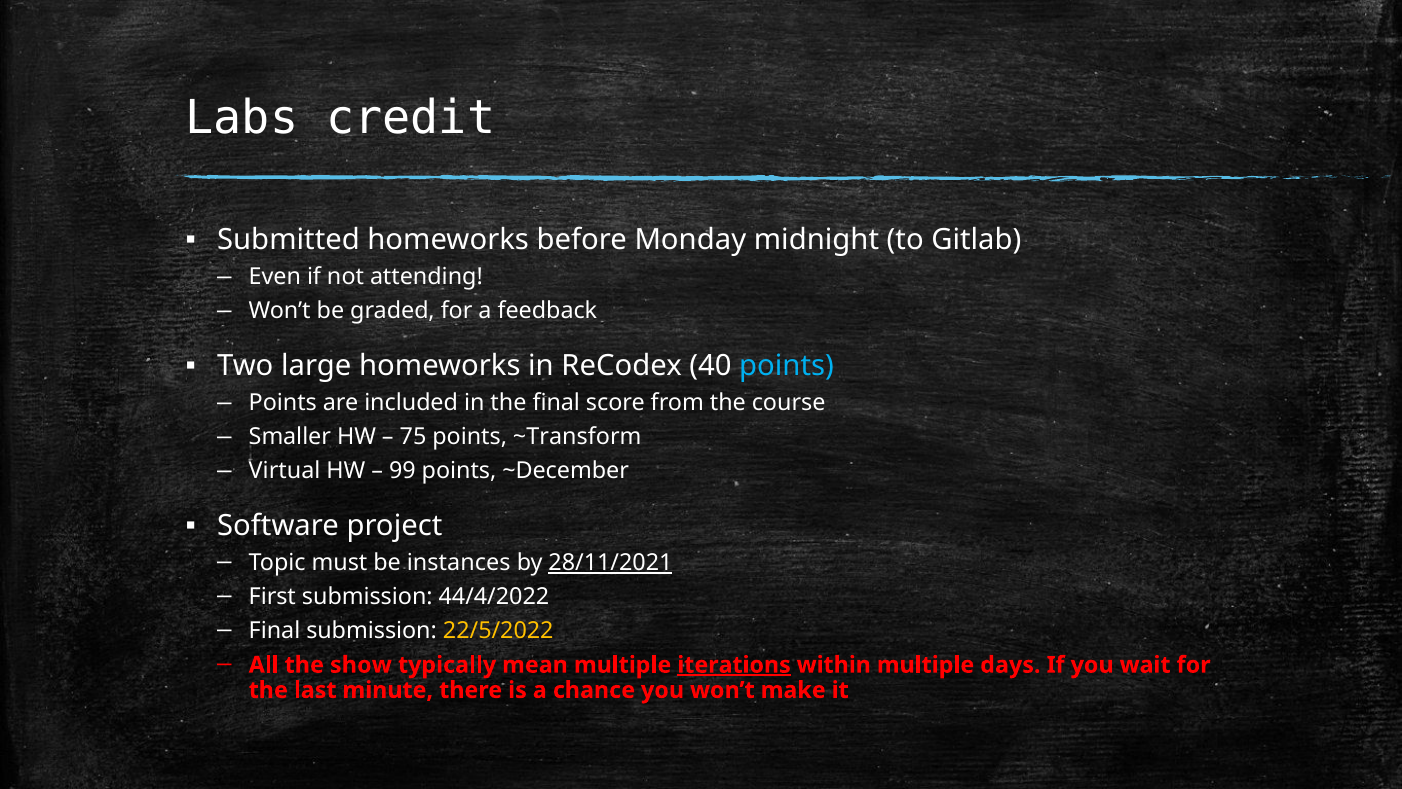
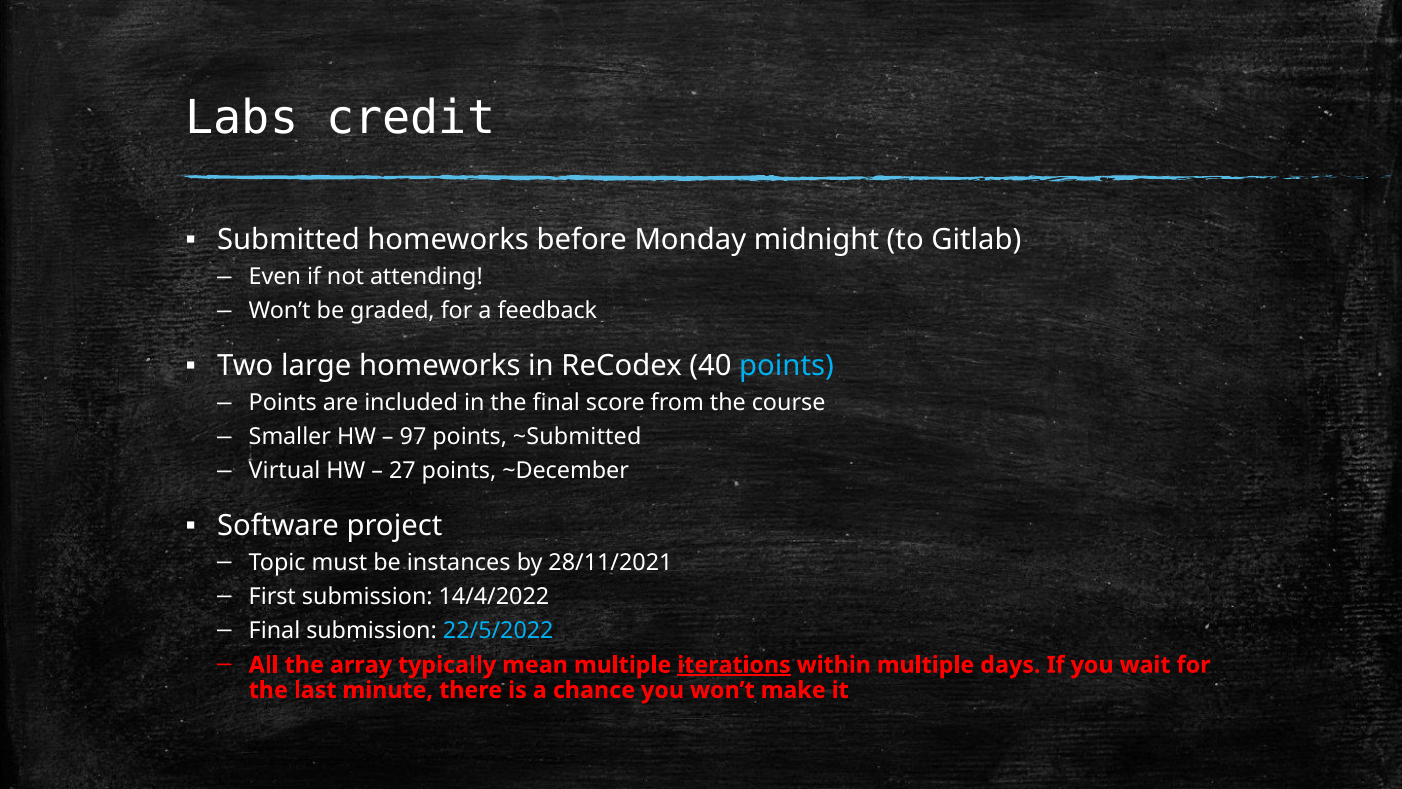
75: 75 -> 97
~Transform: ~Transform -> ~Submitted
99: 99 -> 27
28/11/2021 underline: present -> none
44/4/2022: 44/4/2022 -> 14/4/2022
22/5/2022 colour: yellow -> light blue
show: show -> array
